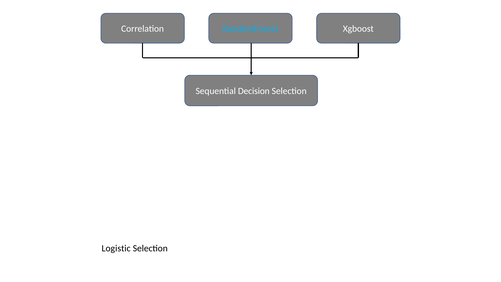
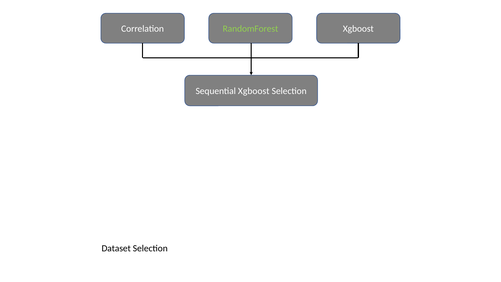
RandomForest colour: light blue -> light green
Sequential Decision: Decision -> Xgboost
Logistic: Logistic -> Dataset
